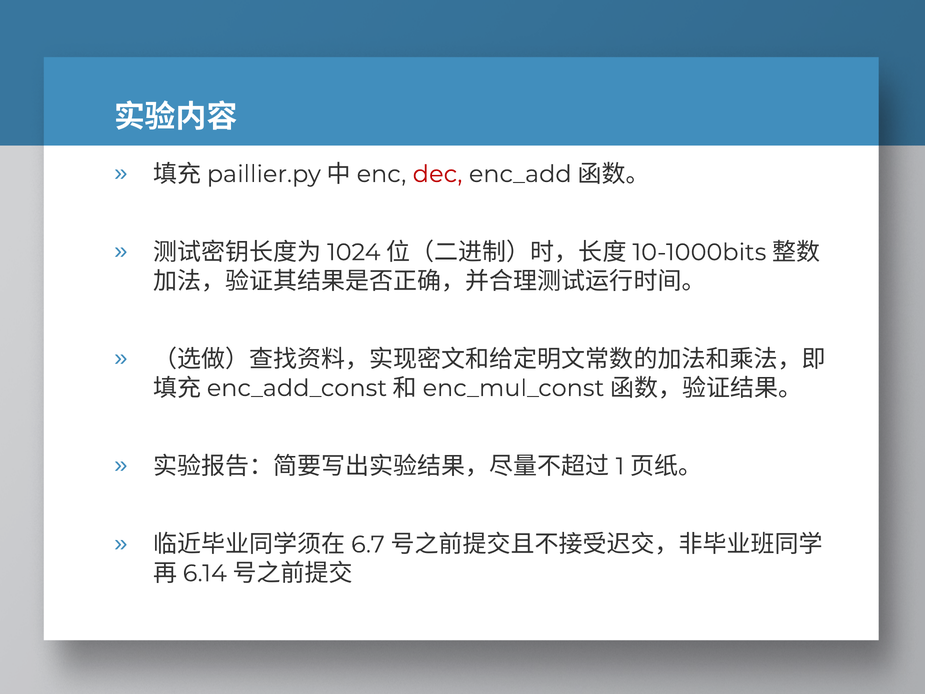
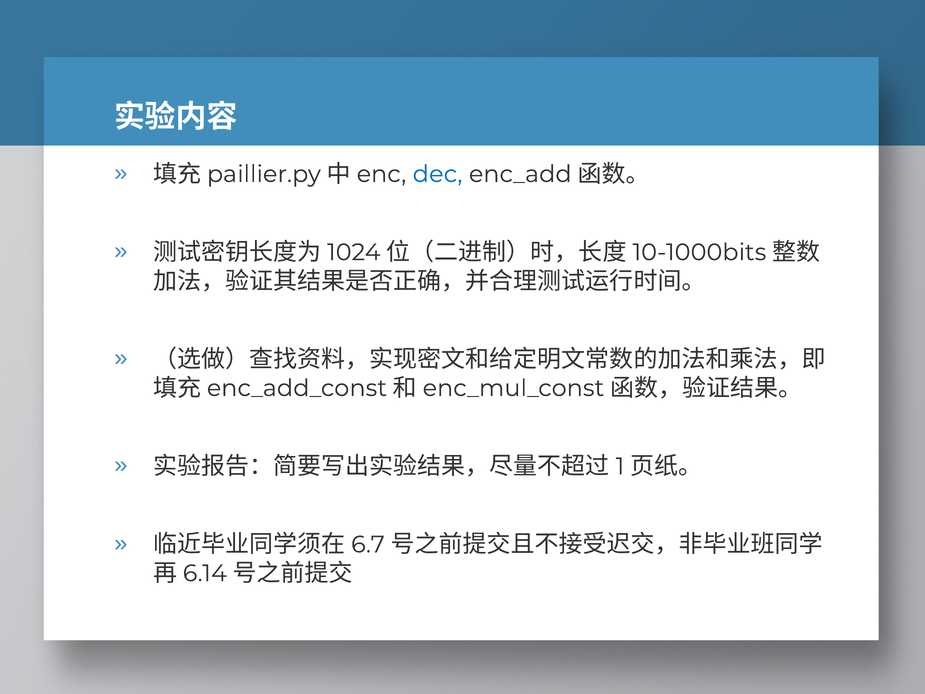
dec colour: red -> blue
